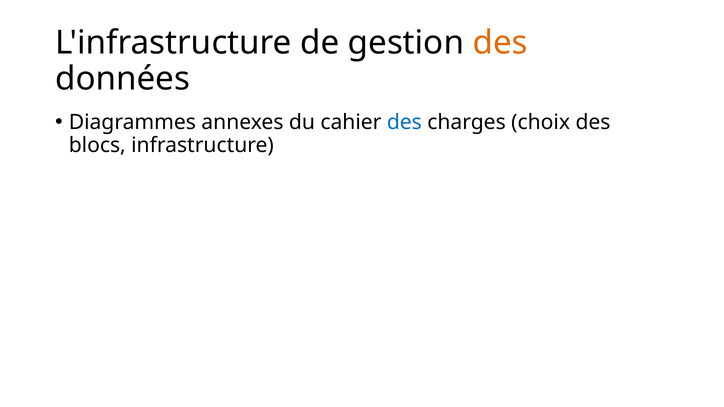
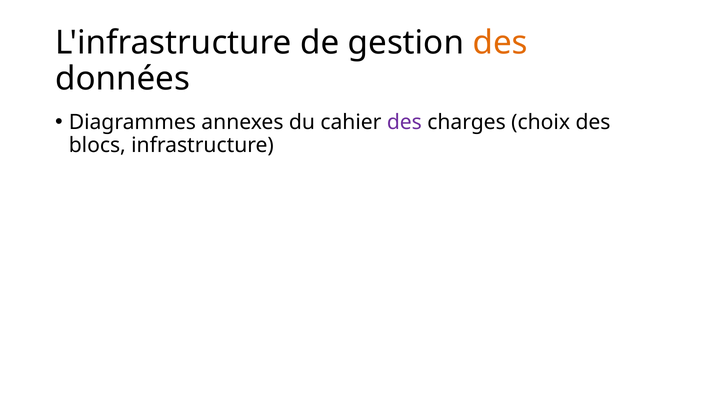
des at (404, 122) colour: blue -> purple
